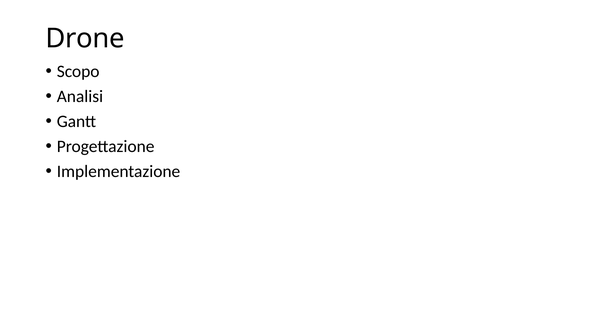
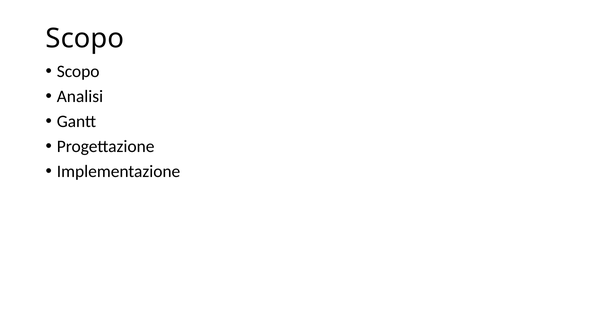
Drone at (85, 39): Drone -> Scopo
